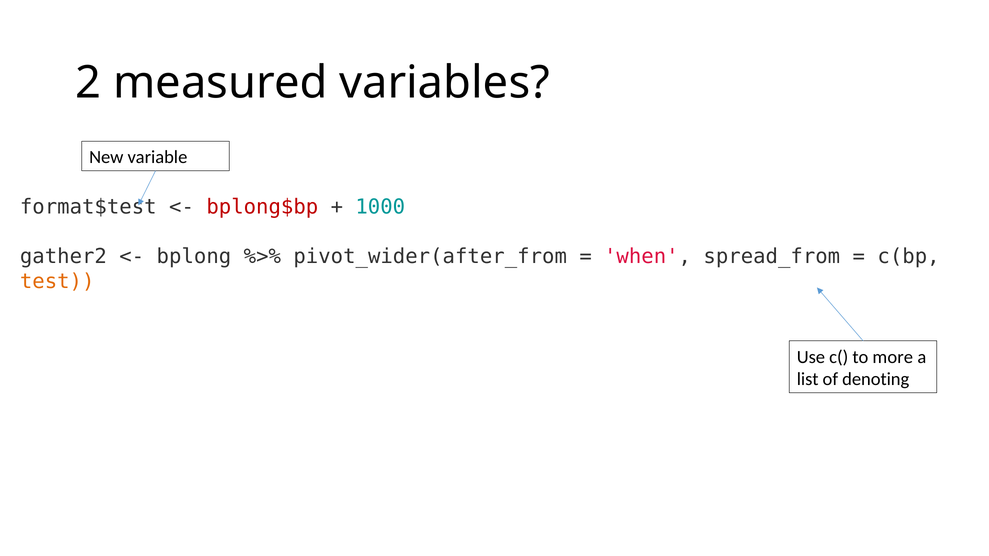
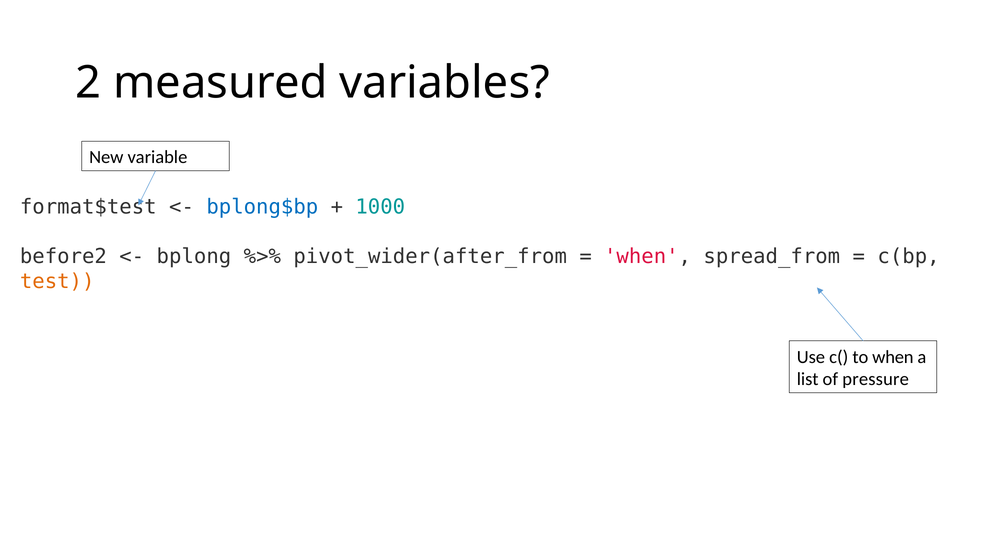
bplong$bp colour: red -> blue
gather2: gather2 -> before2
to more: more -> when
denoting: denoting -> pressure
